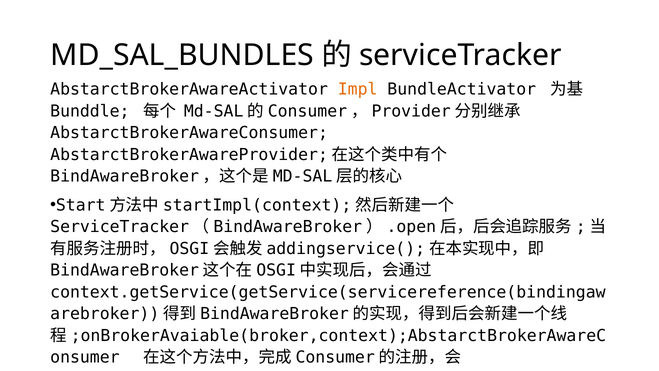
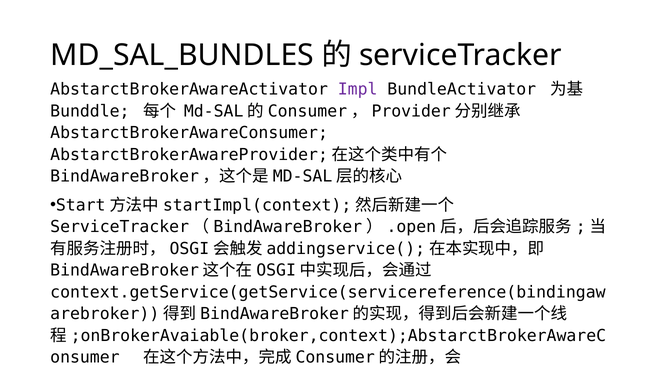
Impl colour: orange -> purple
